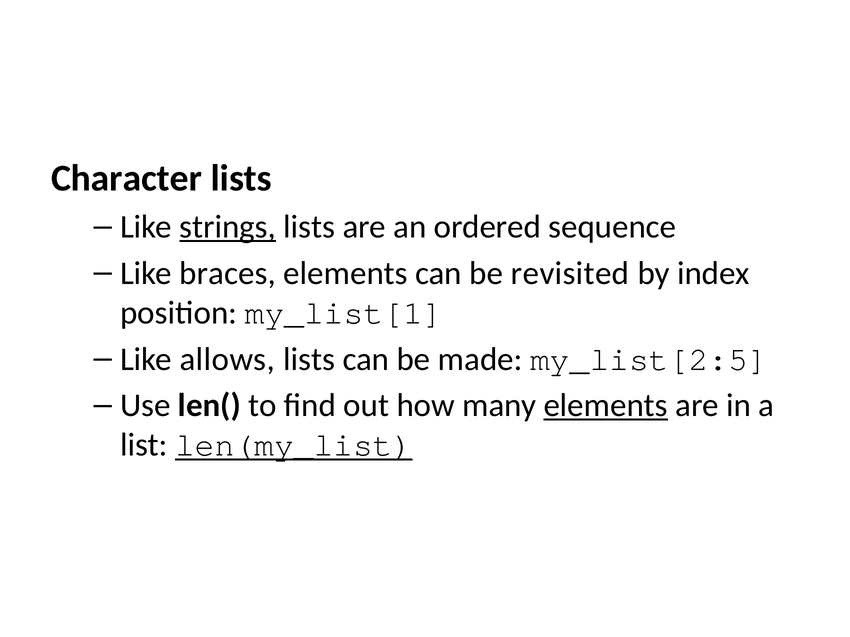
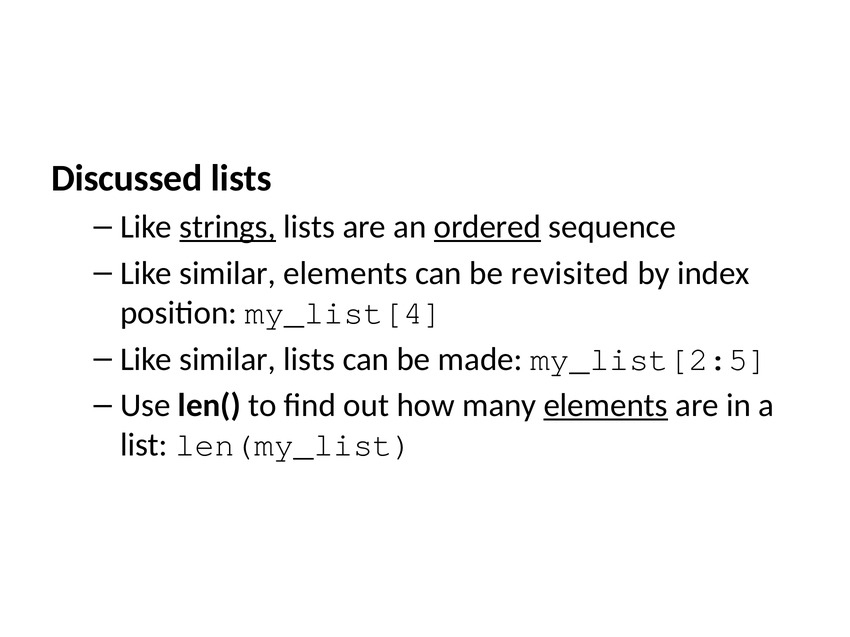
Character: Character -> Discussed
ordered underline: none -> present
braces at (228, 273): braces -> similar
my_list[1: my_list[1 -> my_list[4
allows at (227, 359): allows -> similar
len(my_list underline: present -> none
